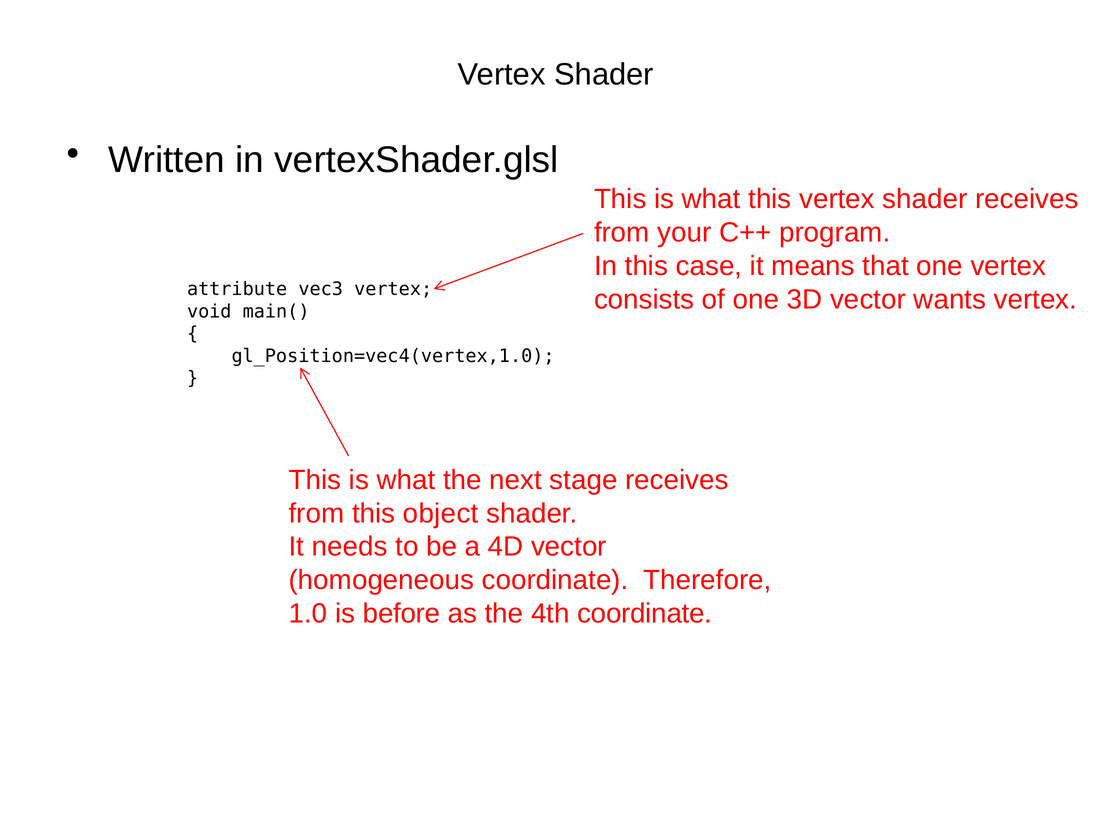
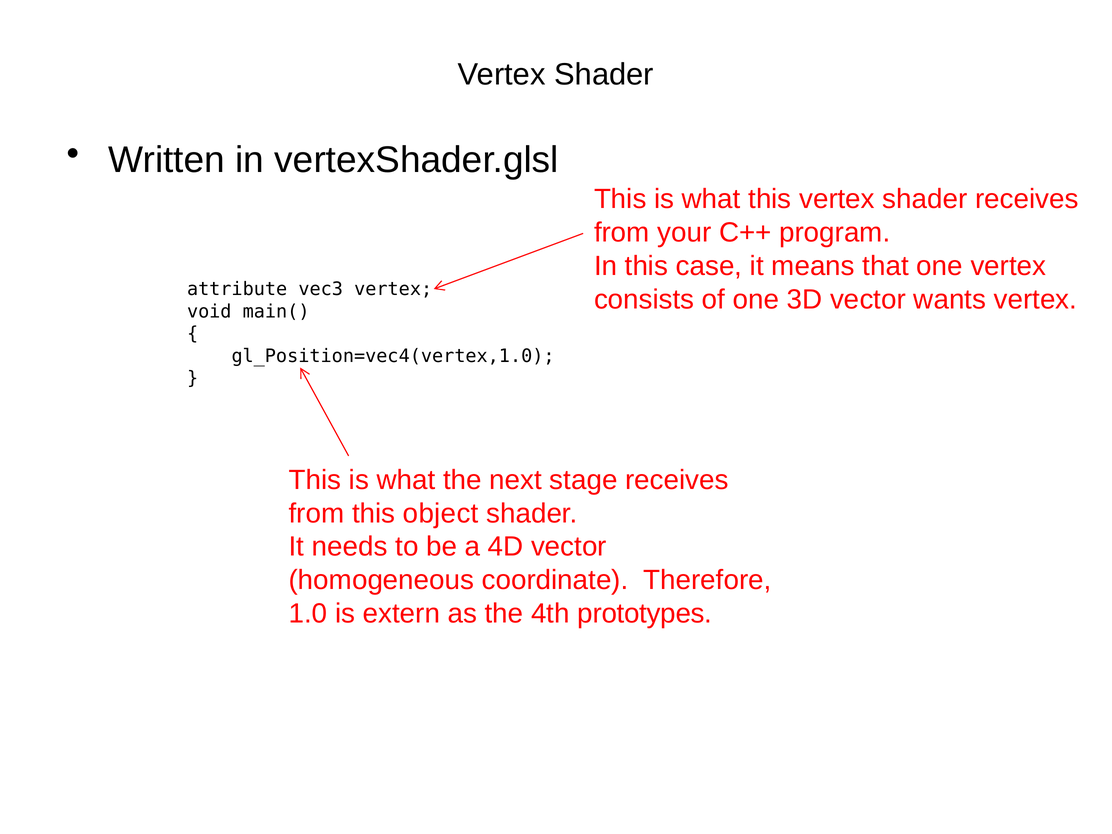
before: before -> extern
4th coordinate: coordinate -> prototypes
